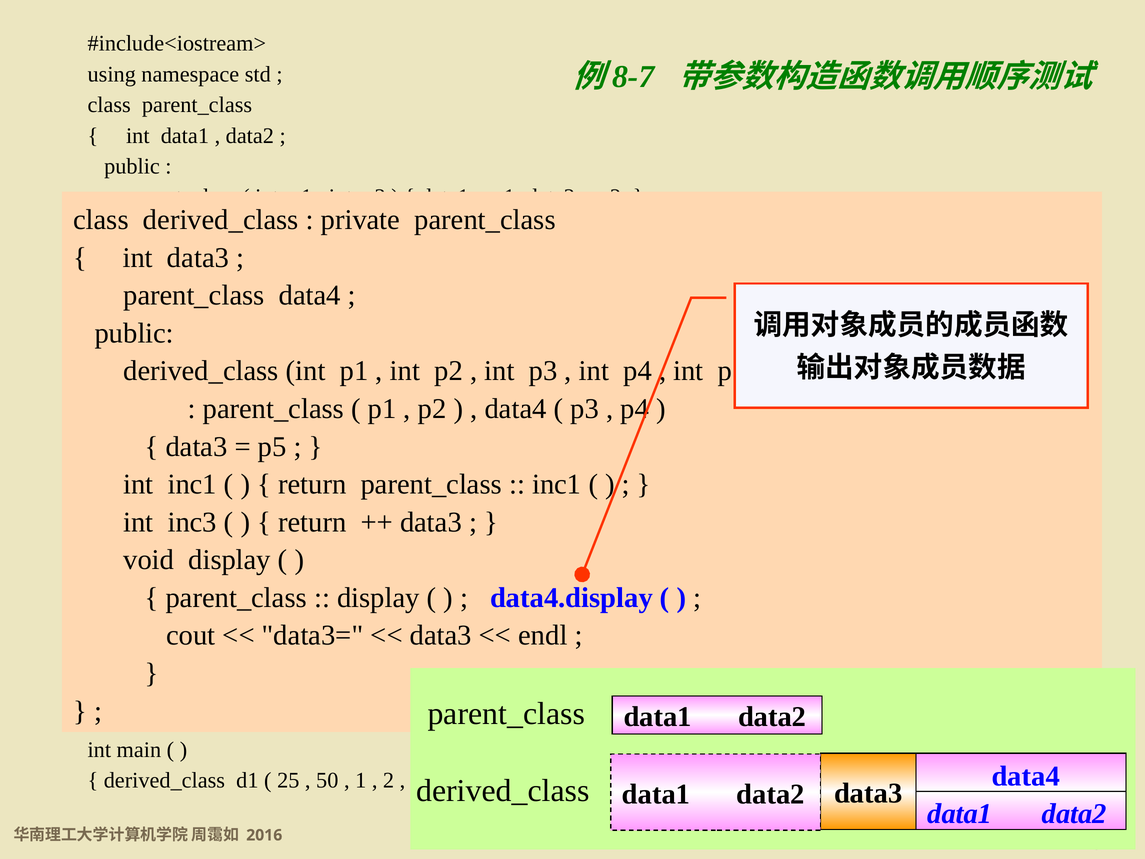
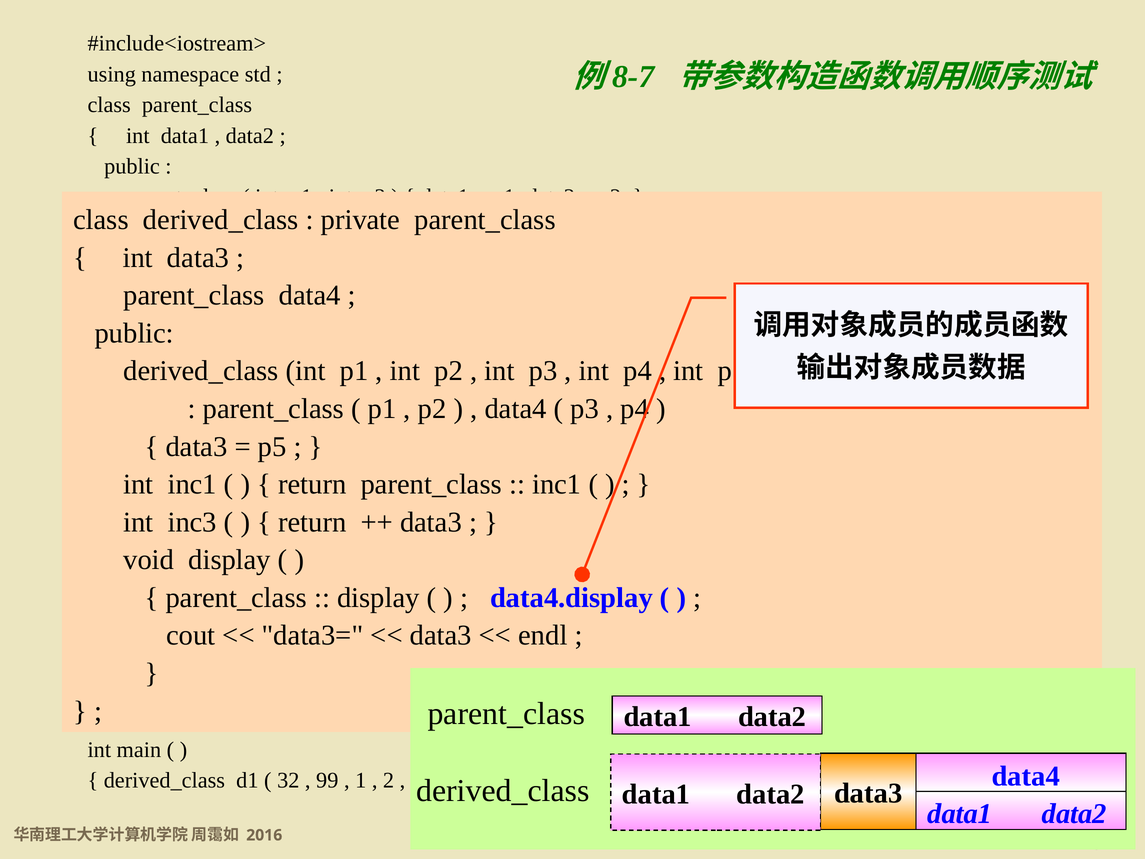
25: 25 -> 32
50: 50 -> 99
